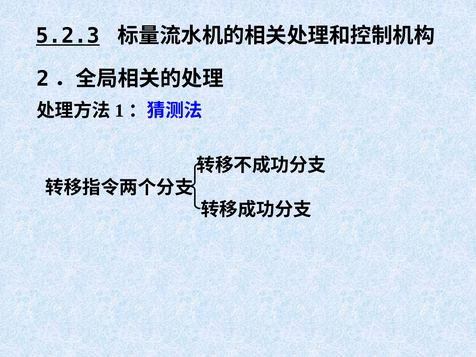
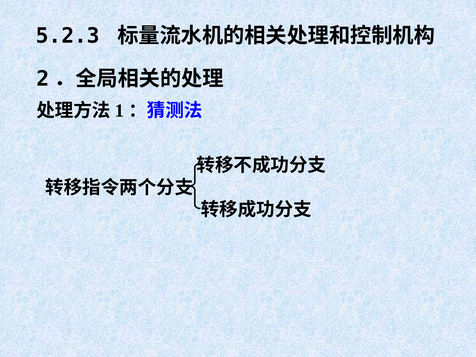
5.2.3 underline: present -> none
